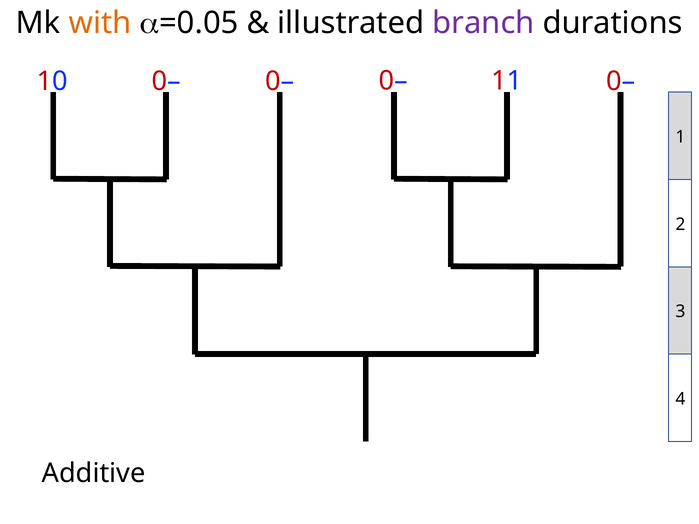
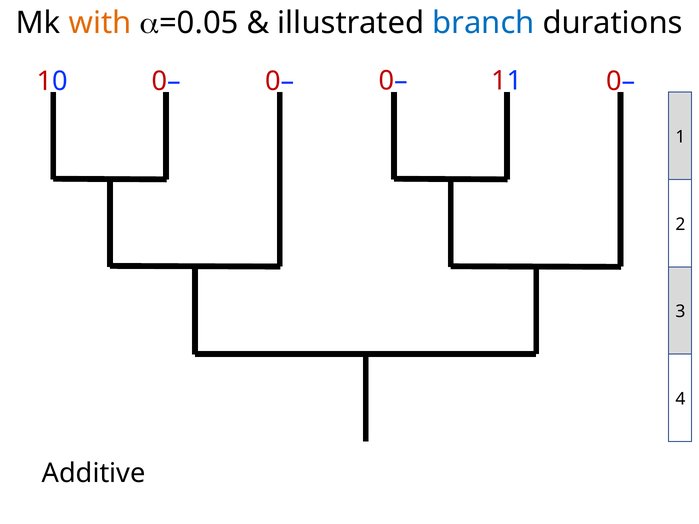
branch colour: purple -> blue
